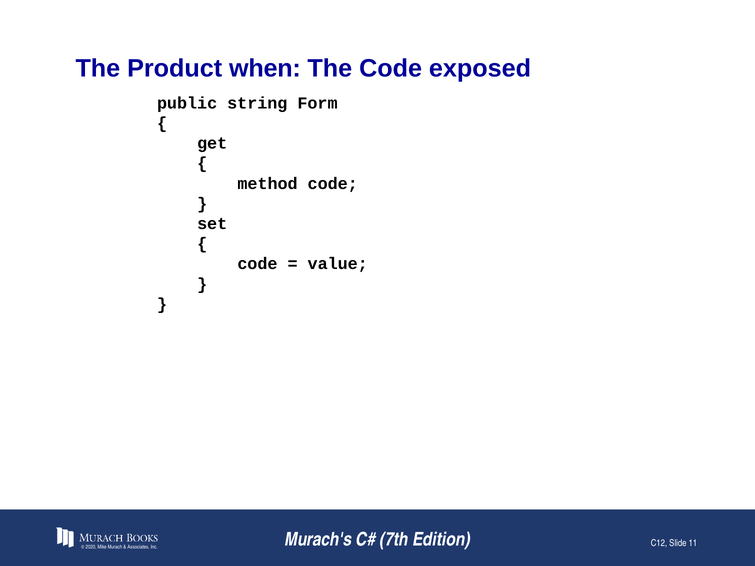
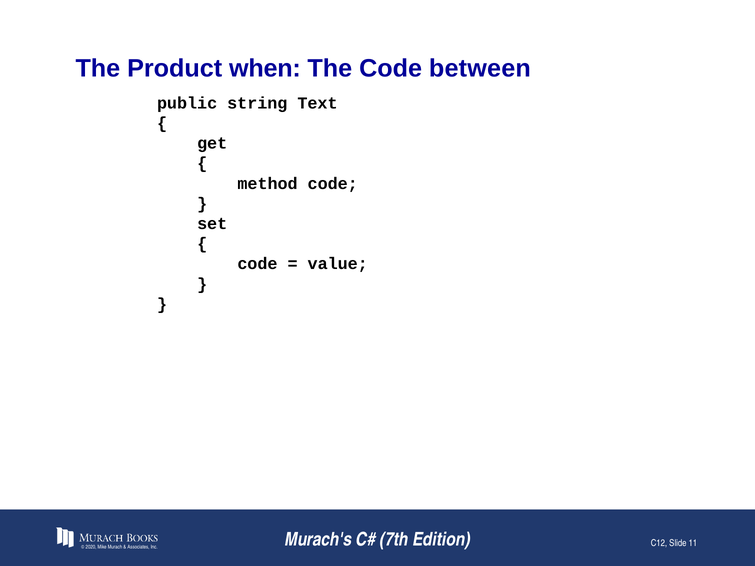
exposed: exposed -> between
Form: Form -> Text
